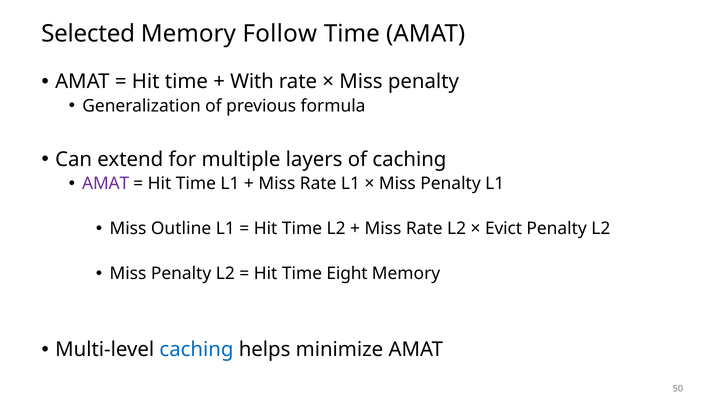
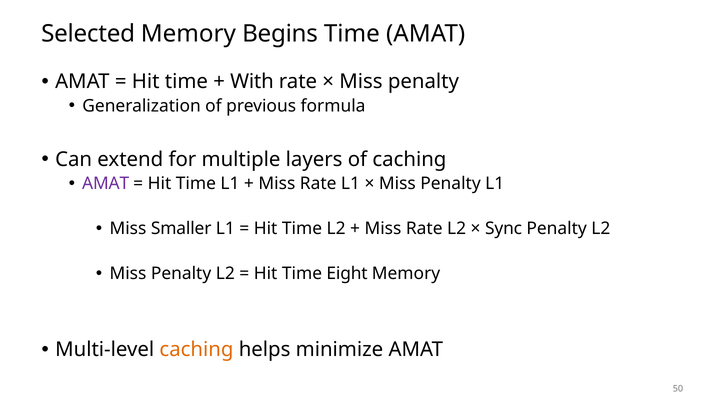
Follow: Follow -> Begins
Outline: Outline -> Smaller
Evict: Evict -> Sync
caching at (196, 349) colour: blue -> orange
